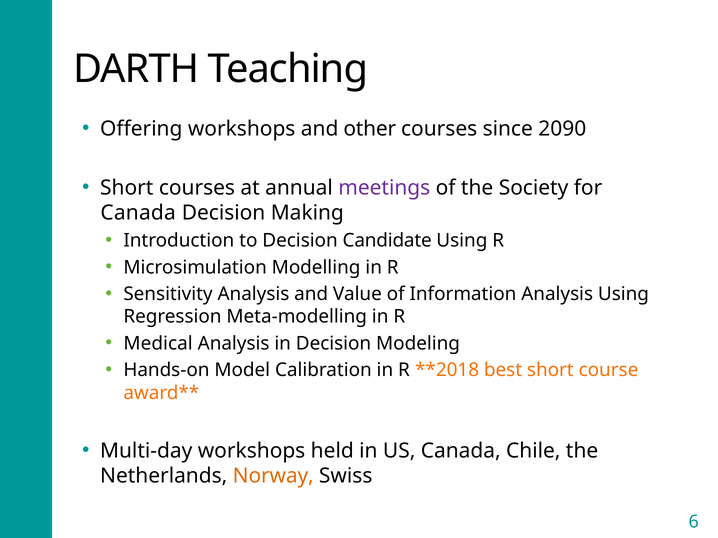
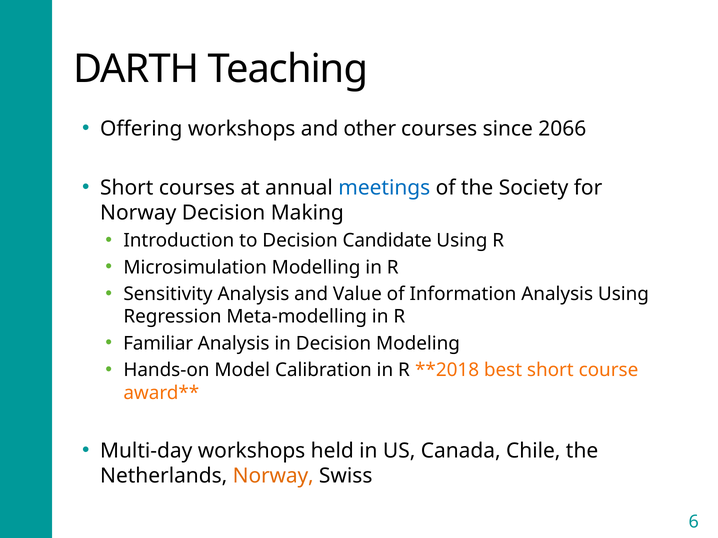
2090: 2090 -> 2066
meetings colour: purple -> blue
Canada at (138, 213): Canada -> Norway
Medical: Medical -> Familiar
